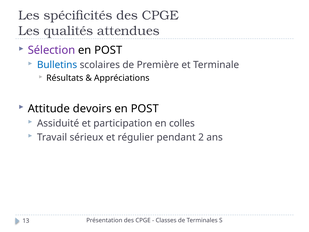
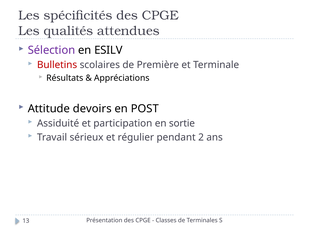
POST at (108, 50): POST -> ESILV
Bulletins colour: blue -> red
colles: colles -> sortie
